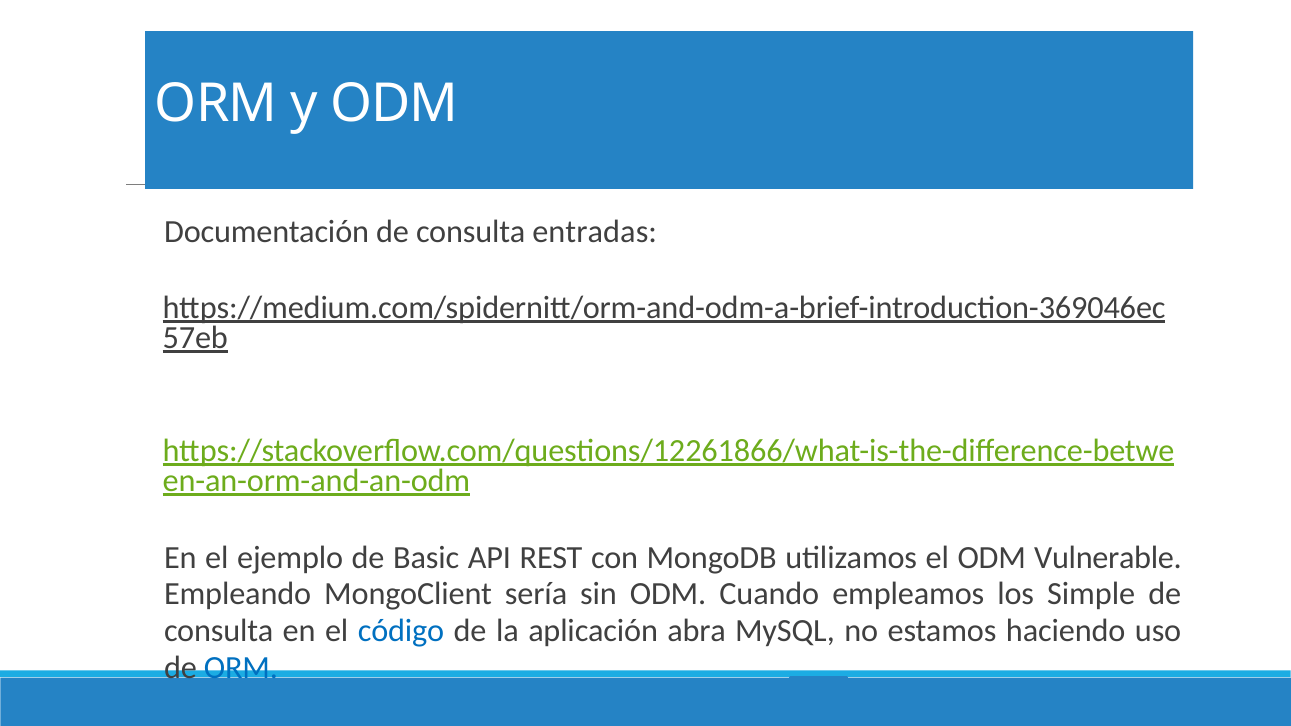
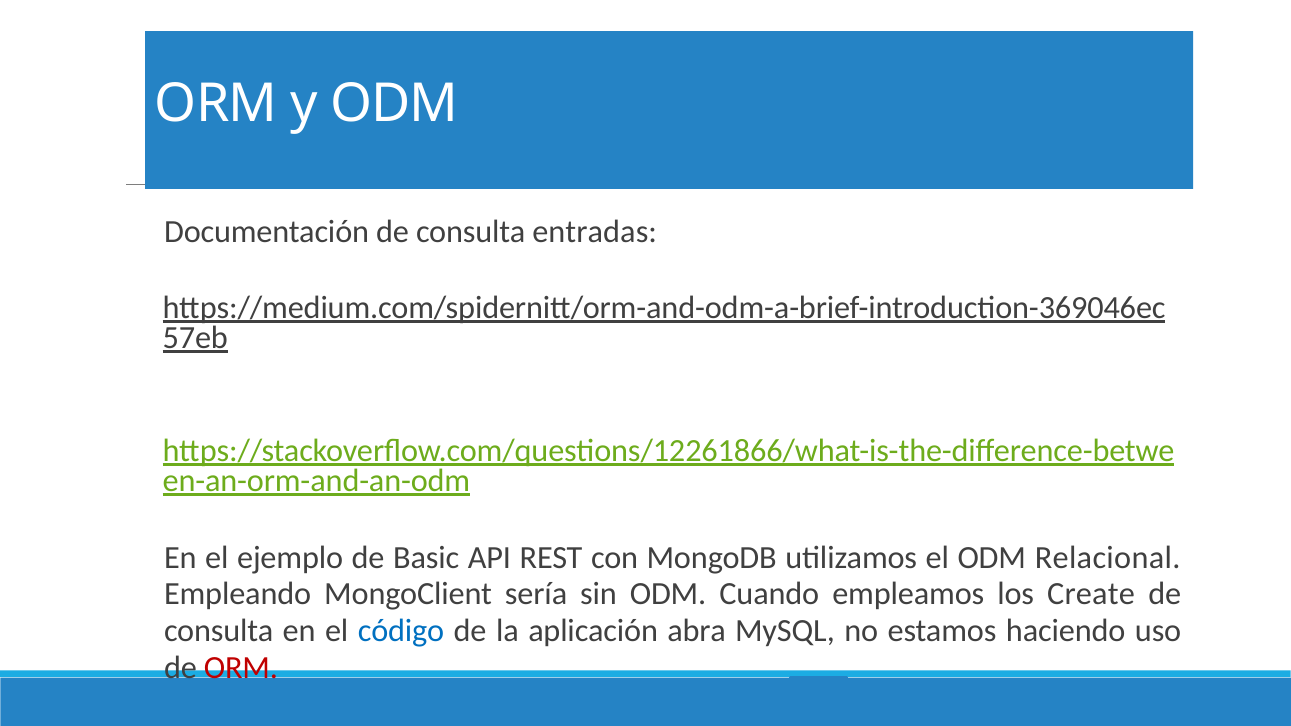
Vulnerable: Vulnerable -> Relacional
Simple: Simple -> Create
ORM at (241, 668) colour: blue -> red
